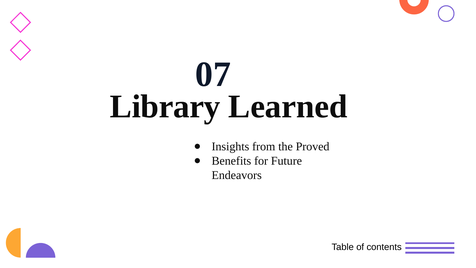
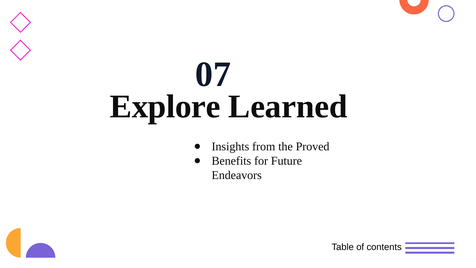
Library: Library -> Explore
